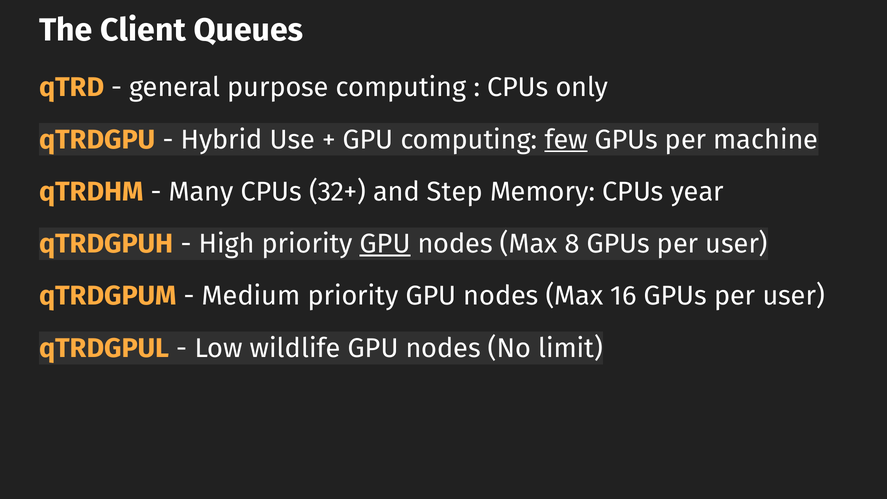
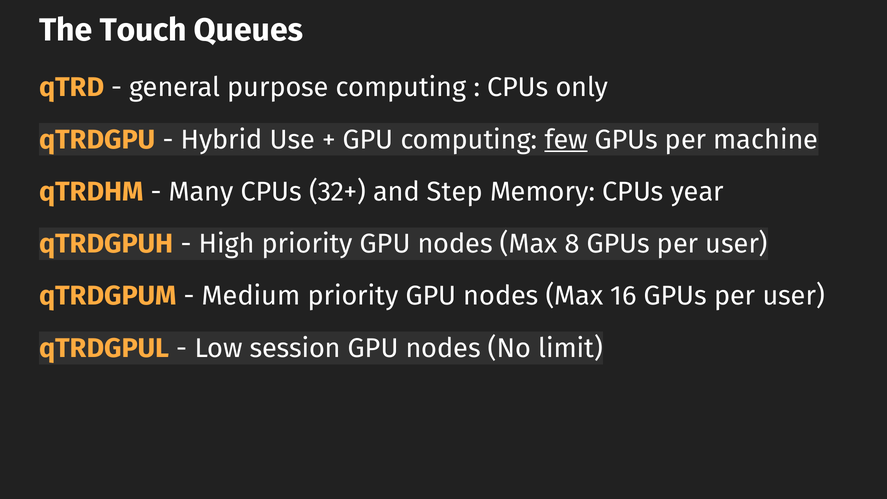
Client: Client -> Touch
GPU at (385, 244) underline: present -> none
wildlife: wildlife -> session
